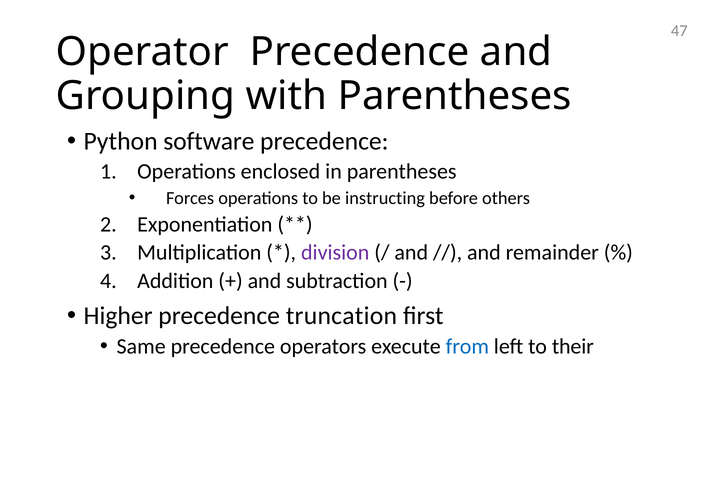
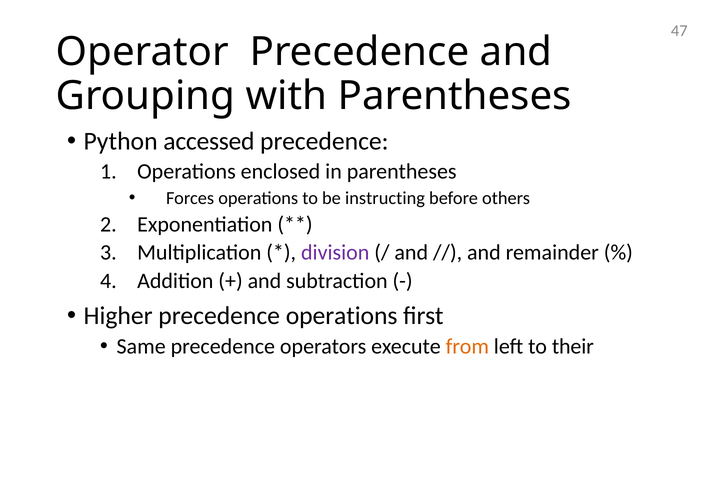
software: software -> accessed
precedence truncation: truncation -> operations
from colour: blue -> orange
